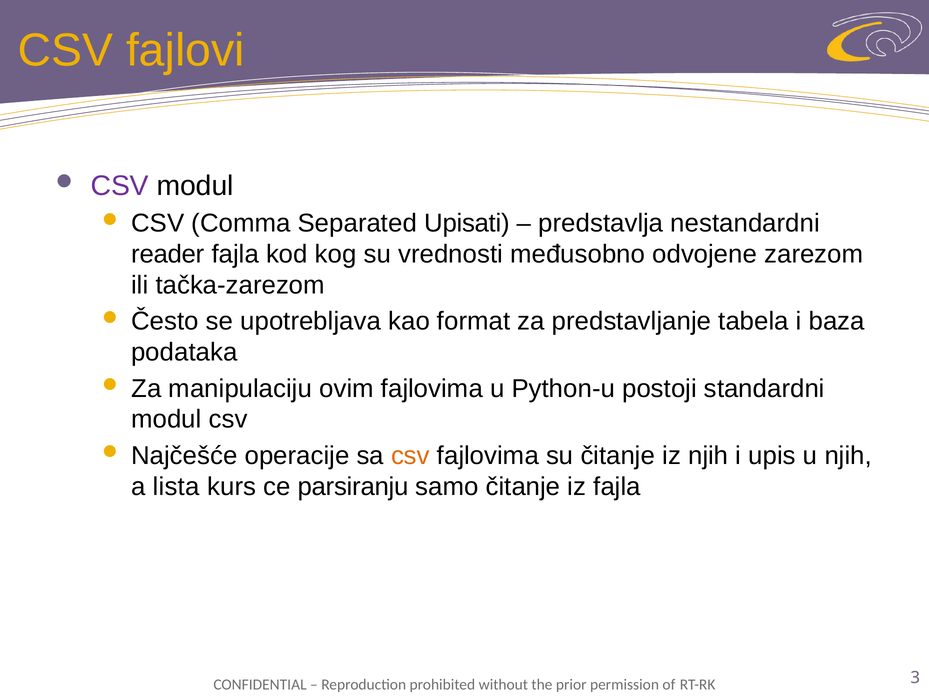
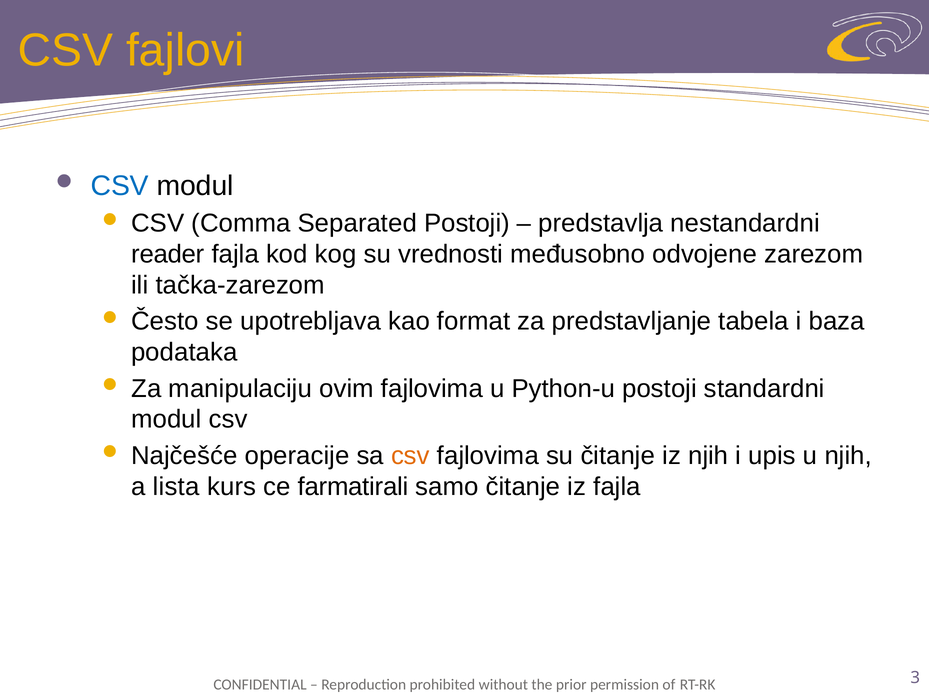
CSV at (120, 186) colour: purple -> blue
Separated Upisati: Upisati -> Postoji
parsiranju: parsiranju -> farmatirali
